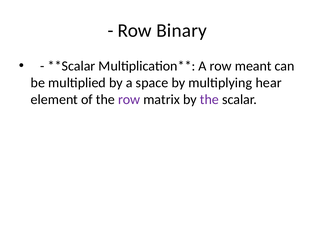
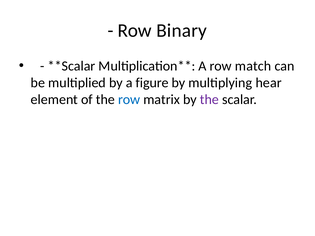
meant: meant -> match
space: space -> figure
row at (129, 100) colour: purple -> blue
